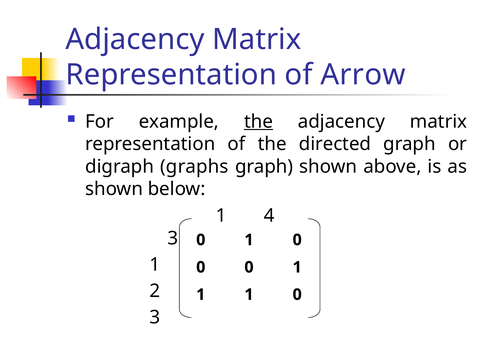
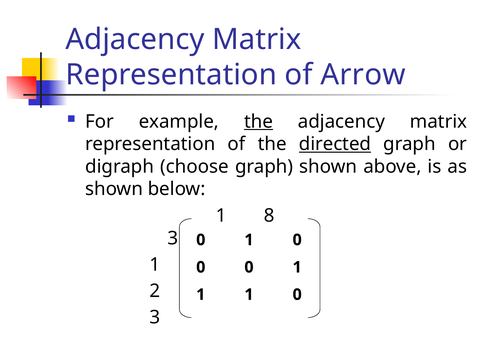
directed underline: none -> present
graphs: graphs -> choose
4: 4 -> 8
